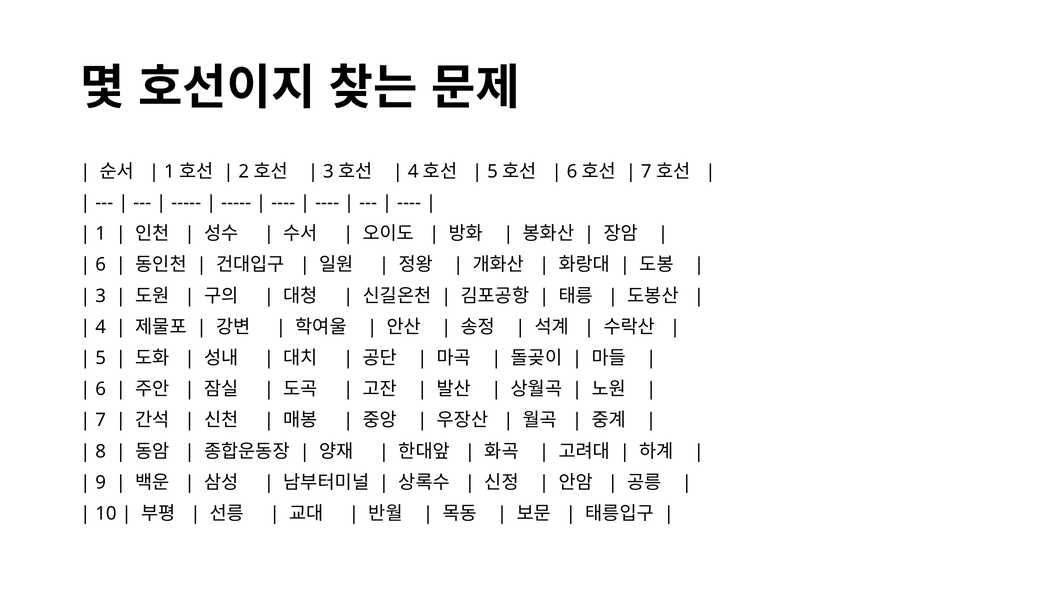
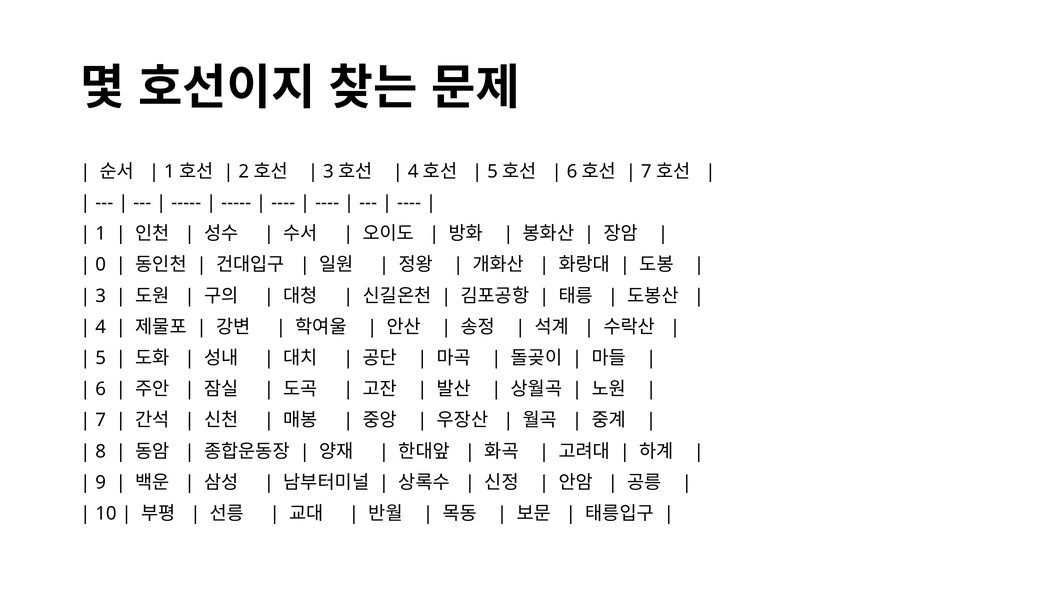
6 at (101, 265): 6 -> 0
